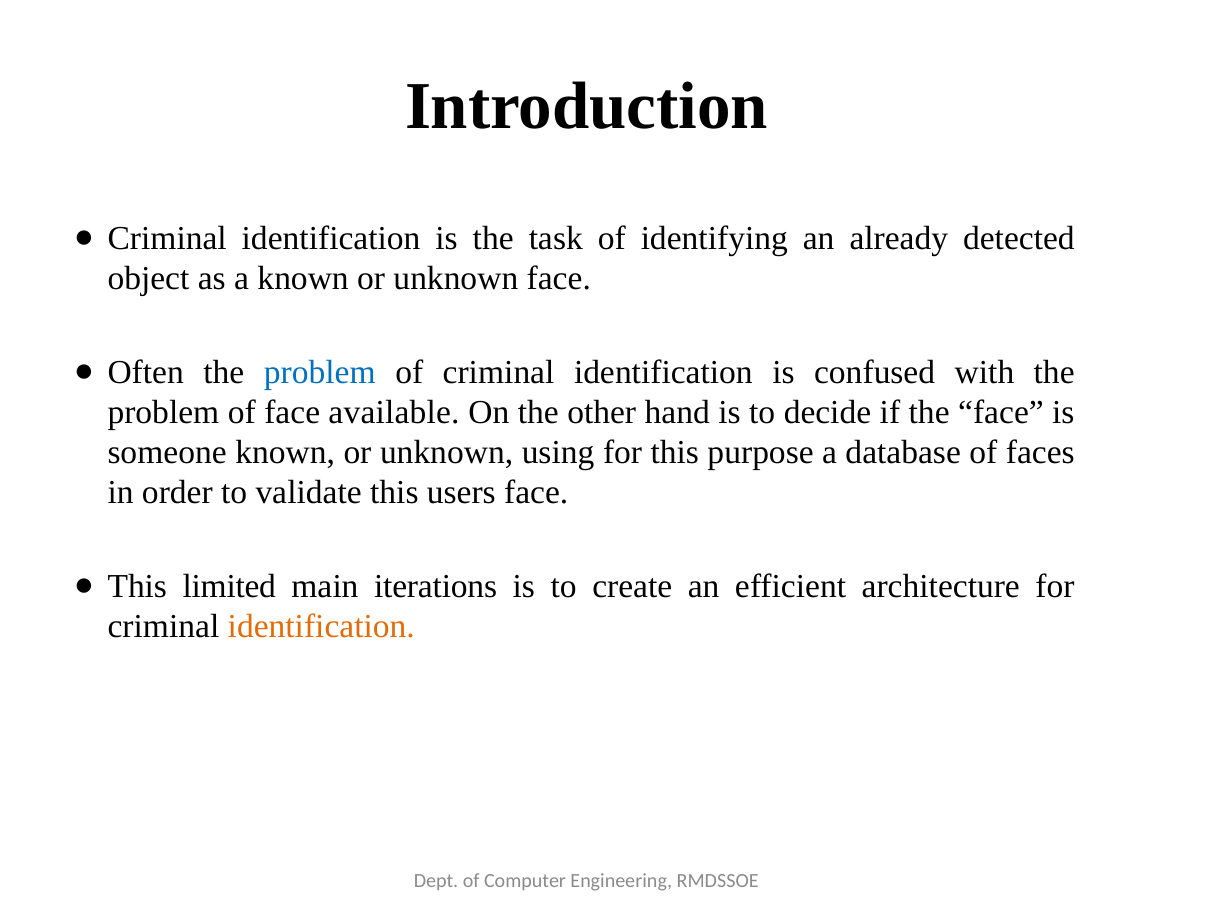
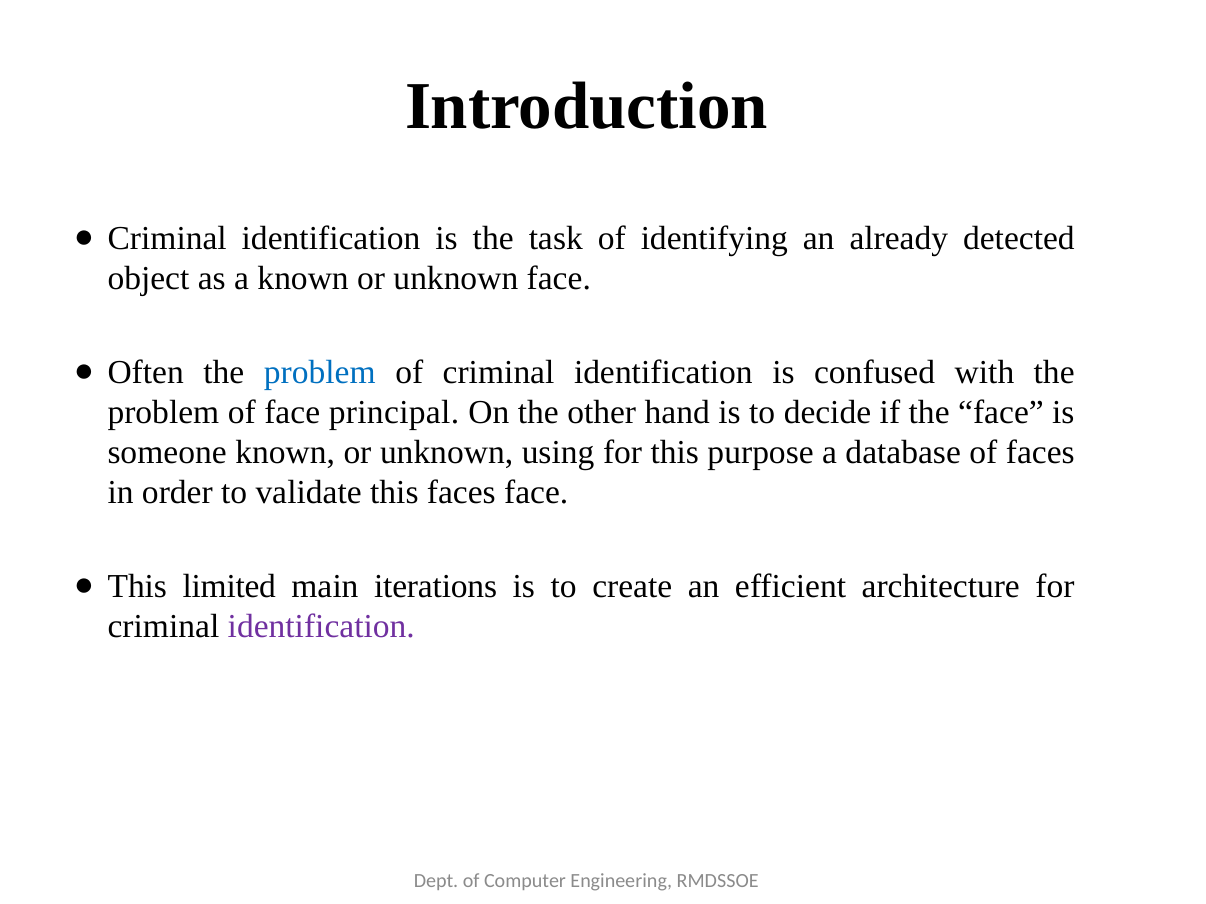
available: available -> principal
this users: users -> faces
identification at (321, 627) colour: orange -> purple
